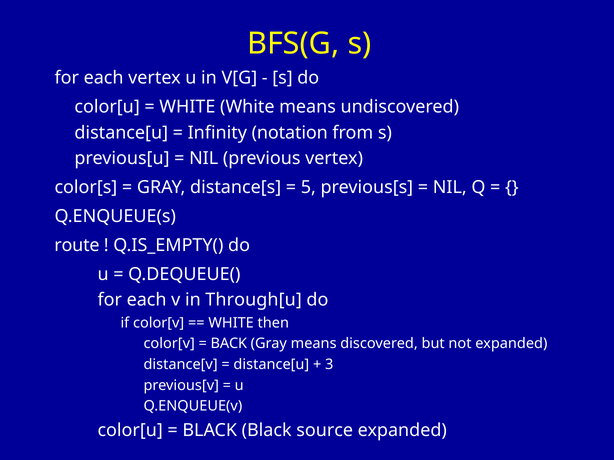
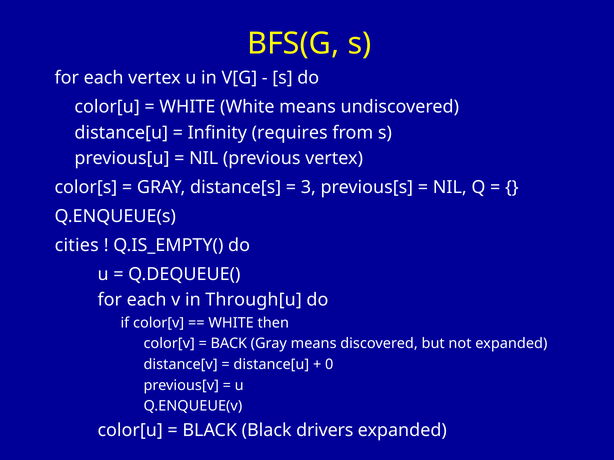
notation: notation -> requires
5: 5 -> 3
route: route -> cities
3: 3 -> 0
source: source -> drivers
